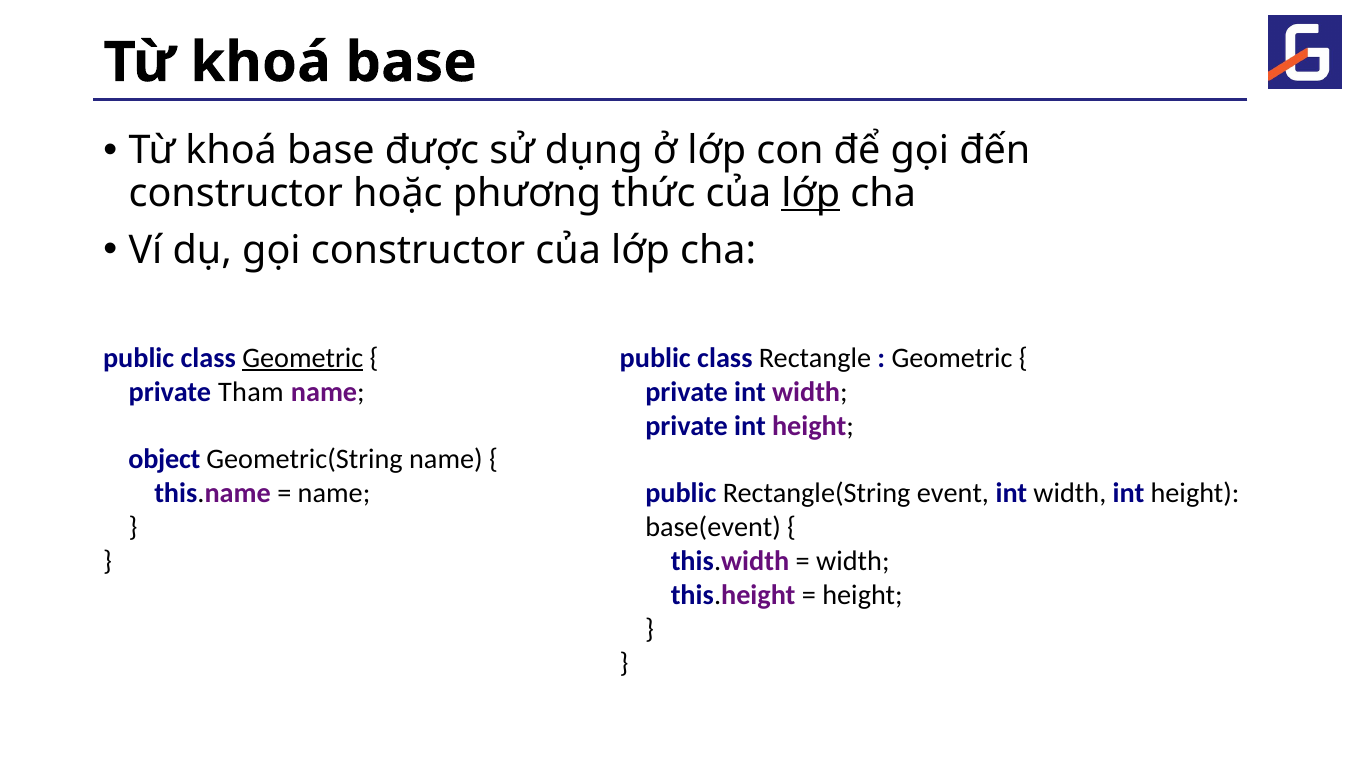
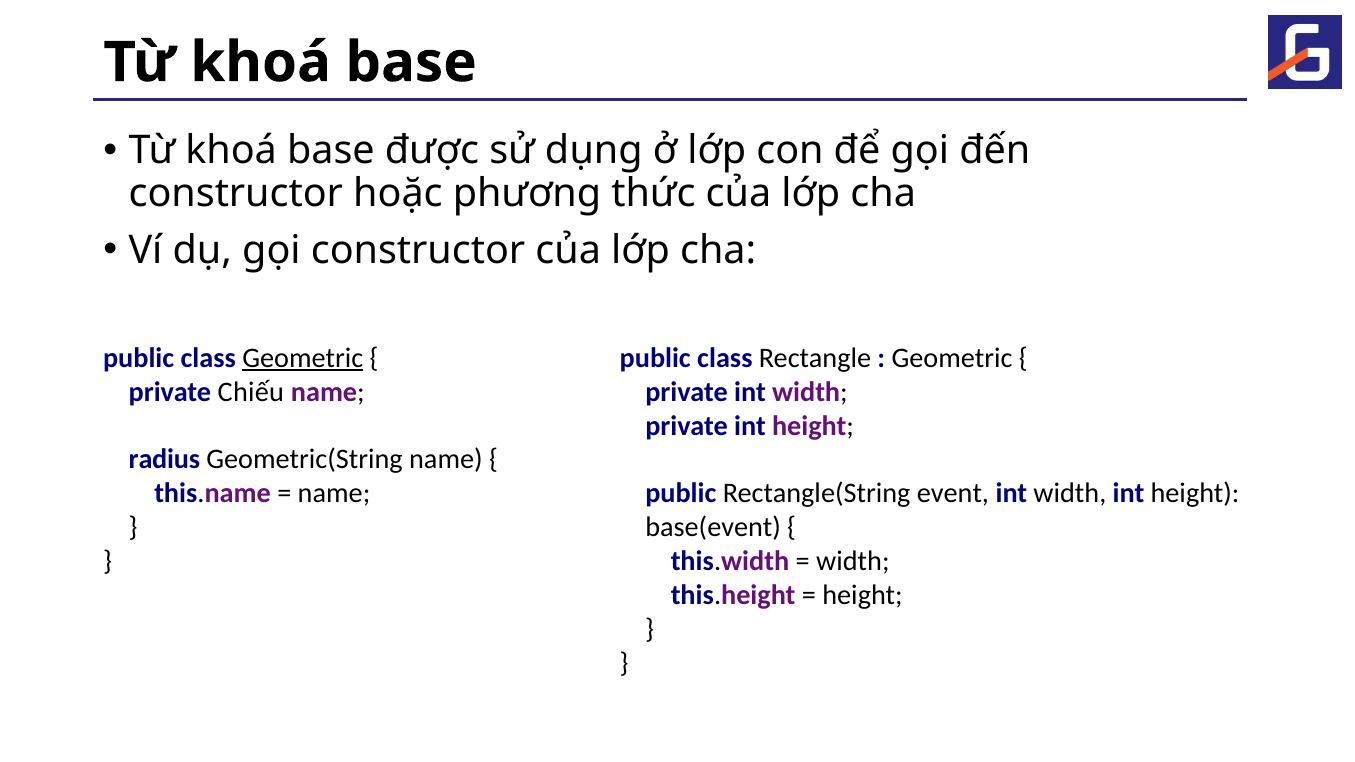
lớp at (811, 193) underline: present -> none
Tham: Tham -> Chiếu
object: object -> radius
